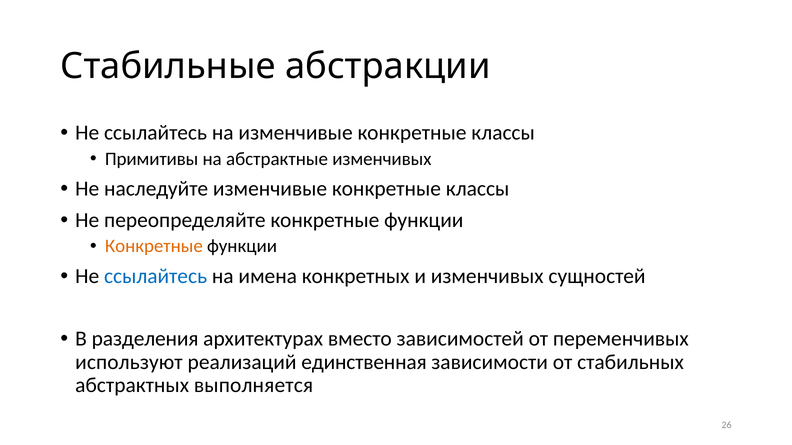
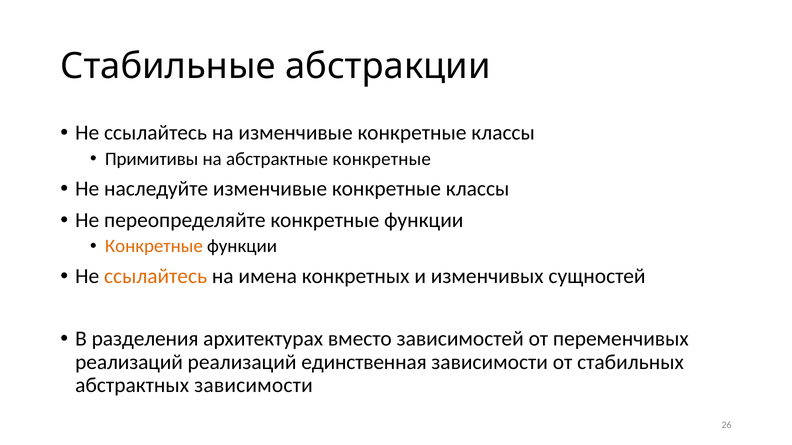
абстрактные изменчивых: изменчивых -> конкретные
ссылайтесь at (156, 276) colour: blue -> orange
используют at (129, 362): используют -> реализаций
абстрактных выполняется: выполняется -> зависимости
